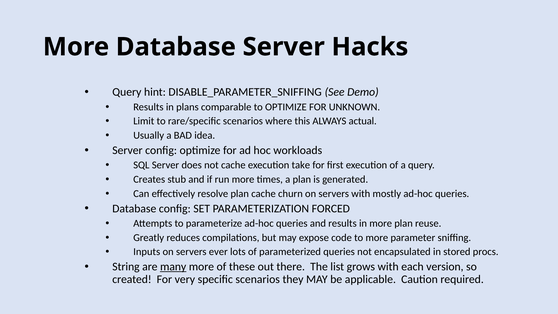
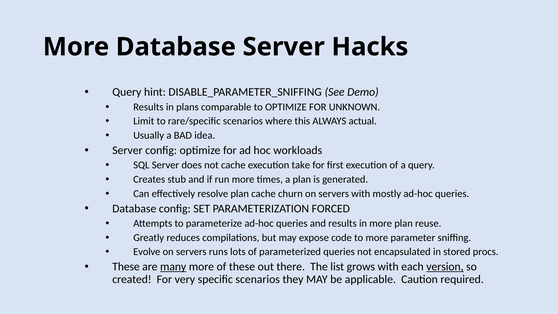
Inputs: Inputs -> Evolve
ever: ever -> runs
String at (126, 267): String -> These
version underline: none -> present
